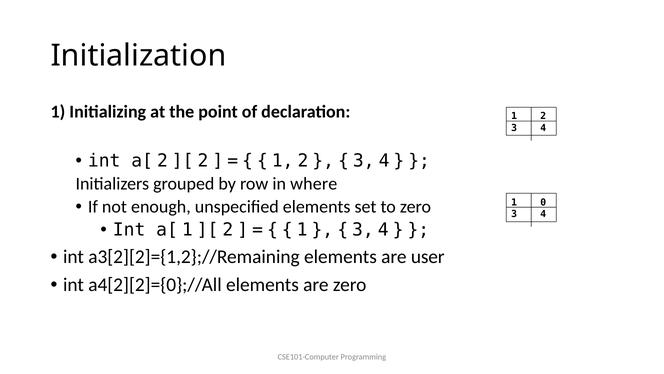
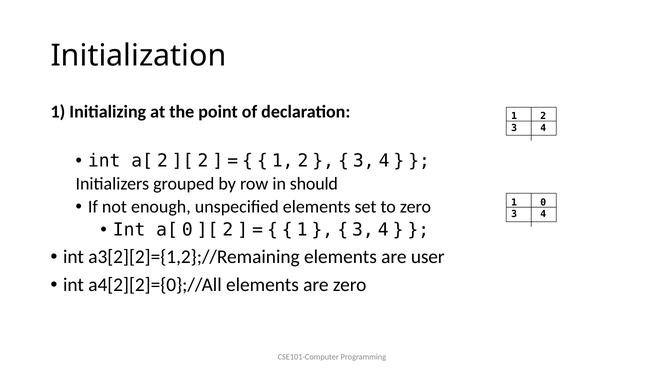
where: where -> should
a[ 1: 1 -> 0
